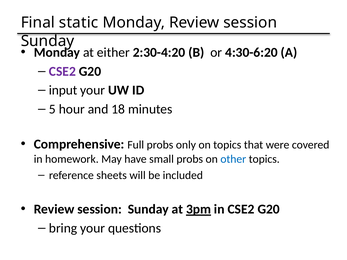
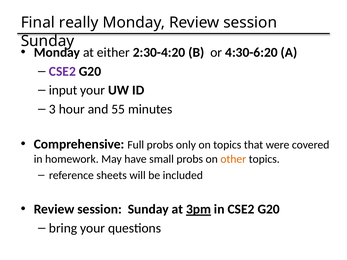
static: static -> really
5: 5 -> 3
18: 18 -> 55
other colour: blue -> orange
